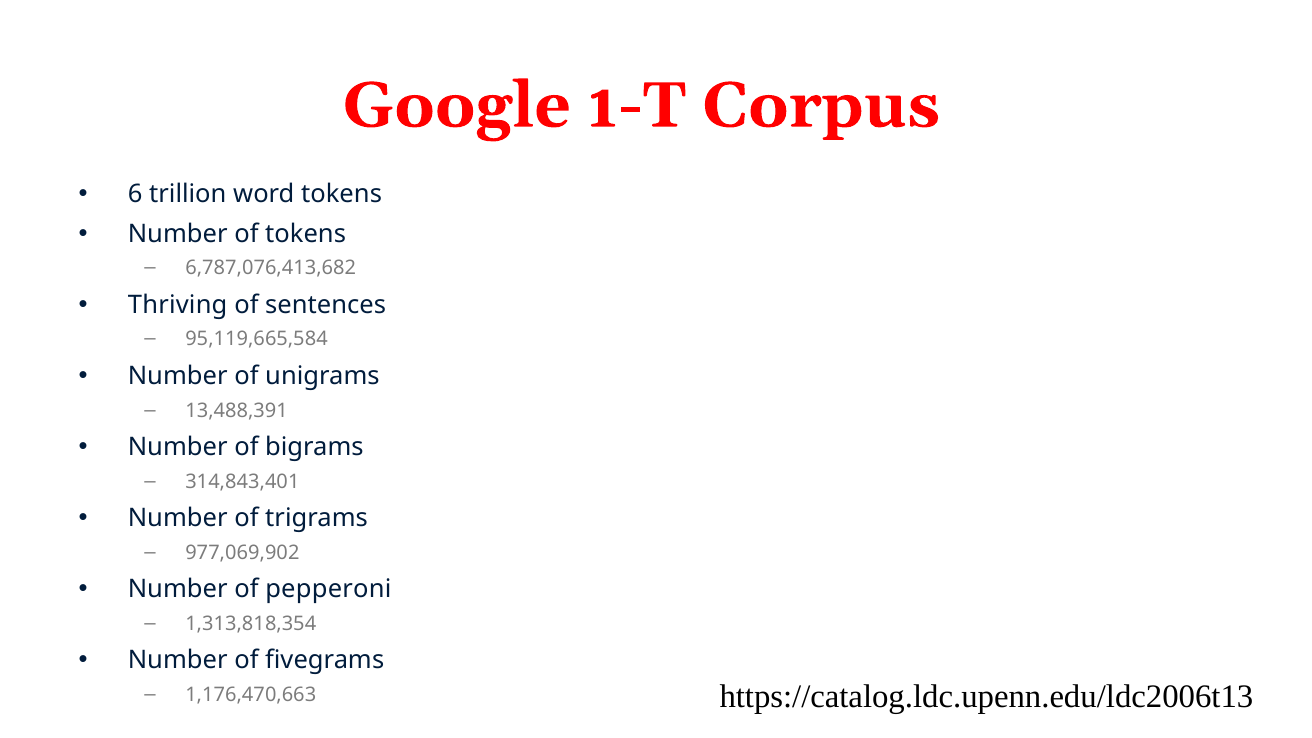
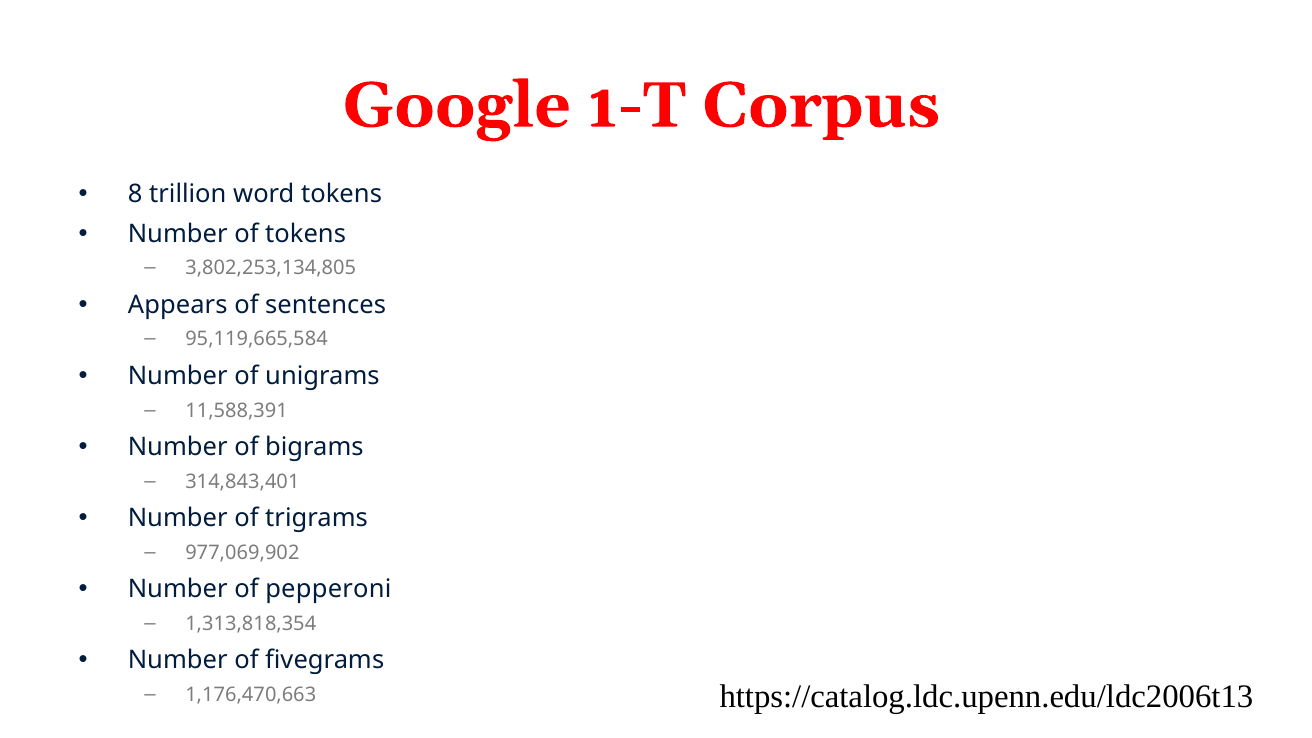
6: 6 -> 8
6,787,076,413,682: 6,787,076,413,682 -> 3,802,253,134,805
Thriving: Thriving -> Appears
13,488,391: 13,488,391 -> 11,588,391
